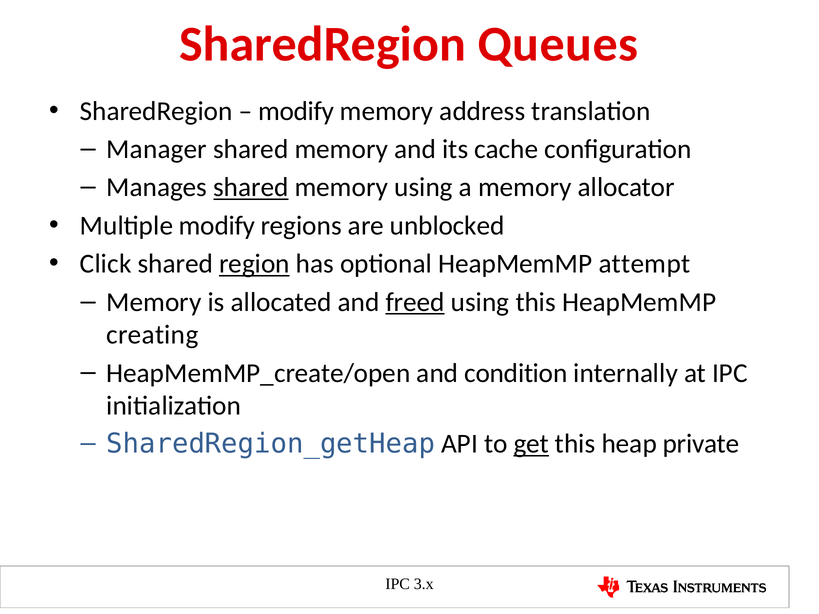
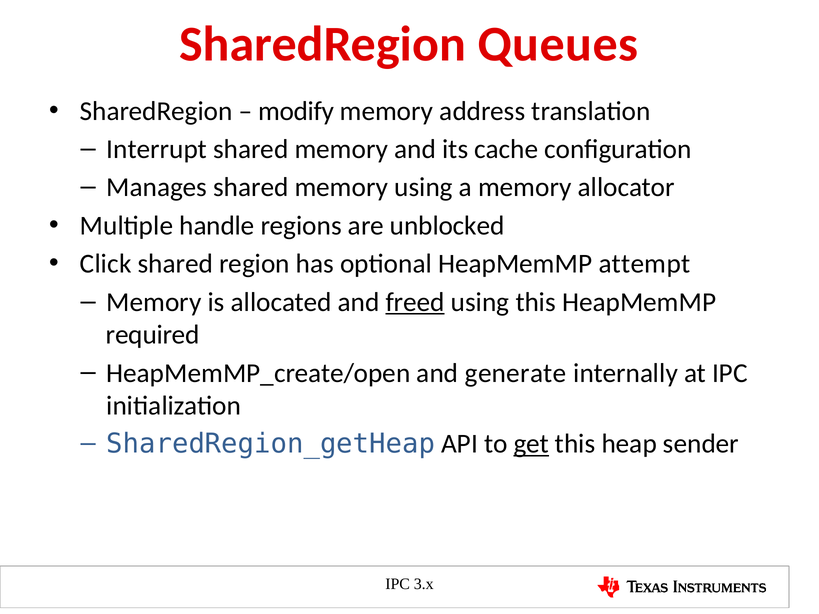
Manager: Manager -> Interrupt
shared at (251, 188) underline: present -> none
Multiple modify: modify -> handle
region underline: present -> none
creating: creating -> required
condition: condition -> generate
private: private -> sender
